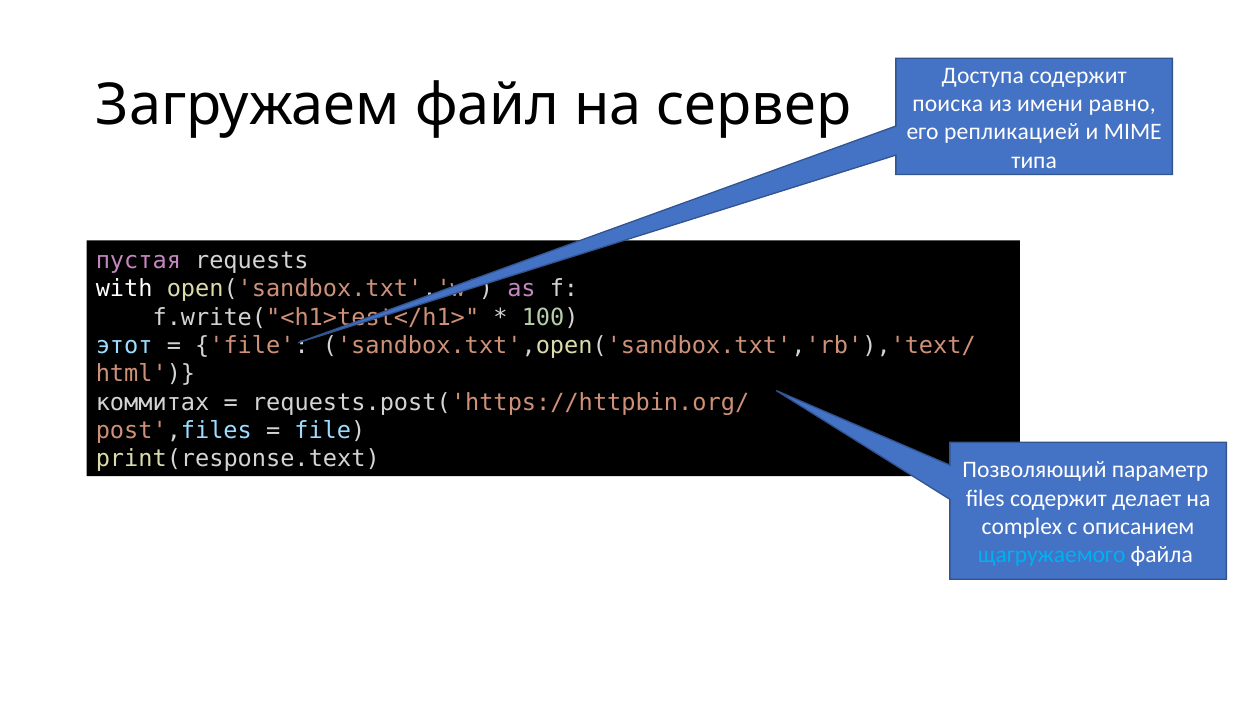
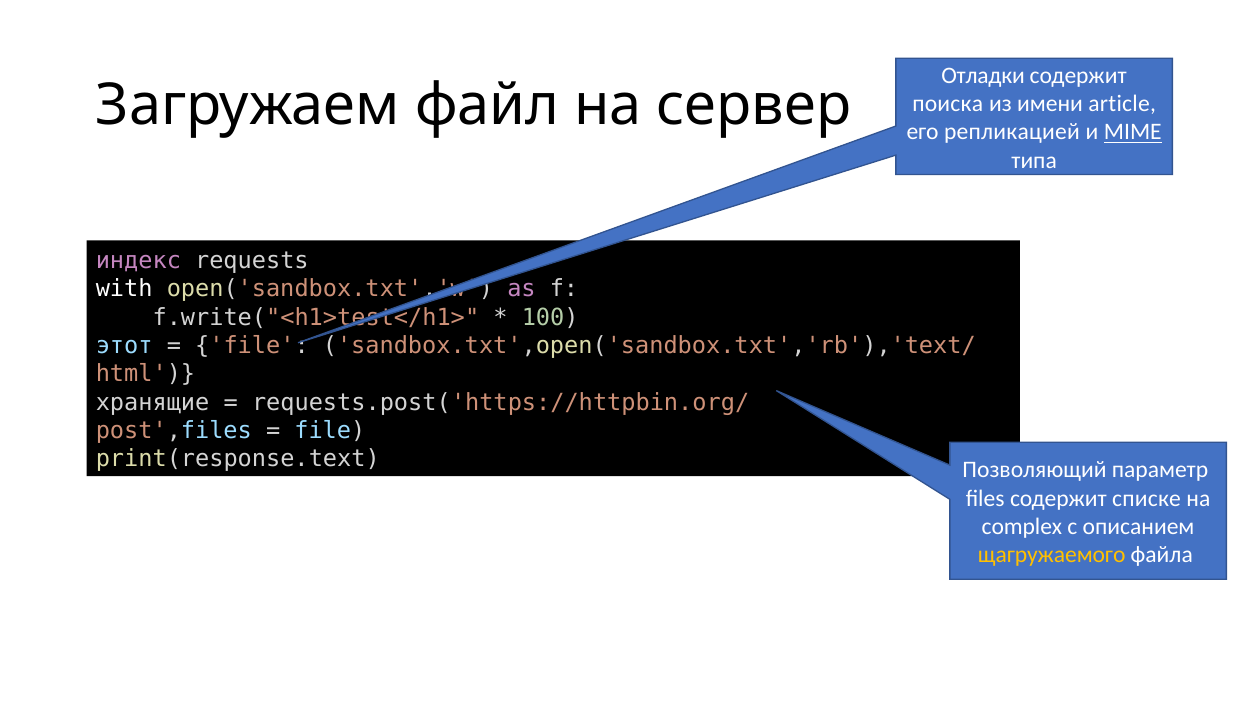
Доступа: Доступа -> Отладки
равно: равно -> article
MIME underline: none -> present
пустая: пустая -> индекс
коммитах: коммитах -> хранящие
делает: делает -> списке
щагружаемого colour: light blue -> yellow
